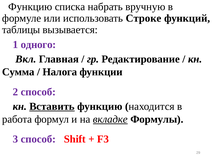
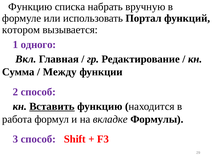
Строке: Строке -> Портал
таблицы: таблицы -> котором
Налога: Налога -> Между
вкладке underline: present -> none
